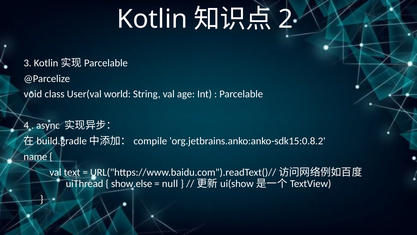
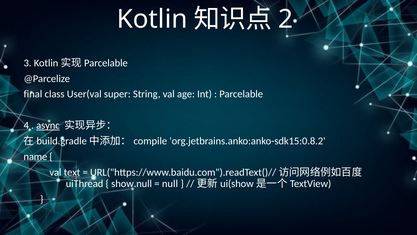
void: void -> final
world: world -> super
async underline: none -> present
show.else: show.else -> show.null
